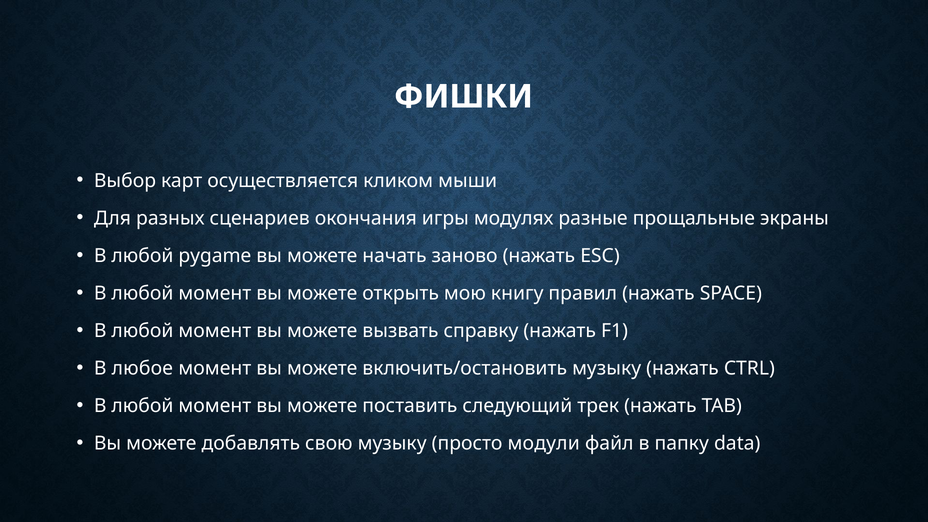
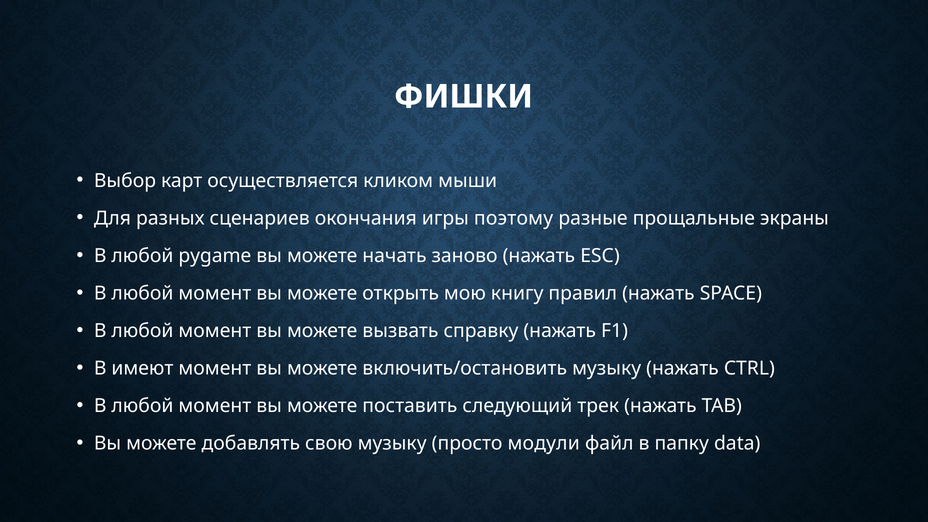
модулях: модулях -> поэтому
любое: любое -> имеют
